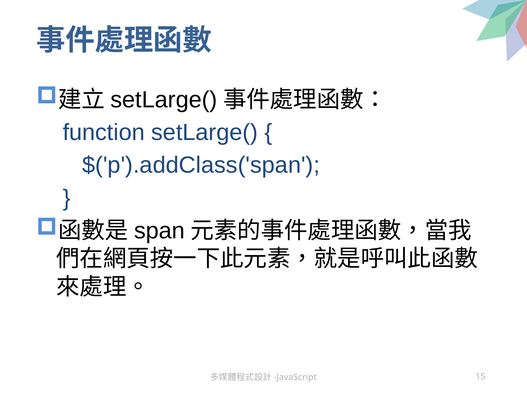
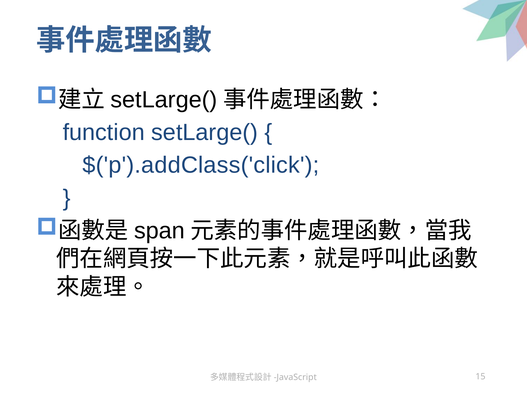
$('p').addClass('span: $('p').addClass('span -> $('p').addClass('click
